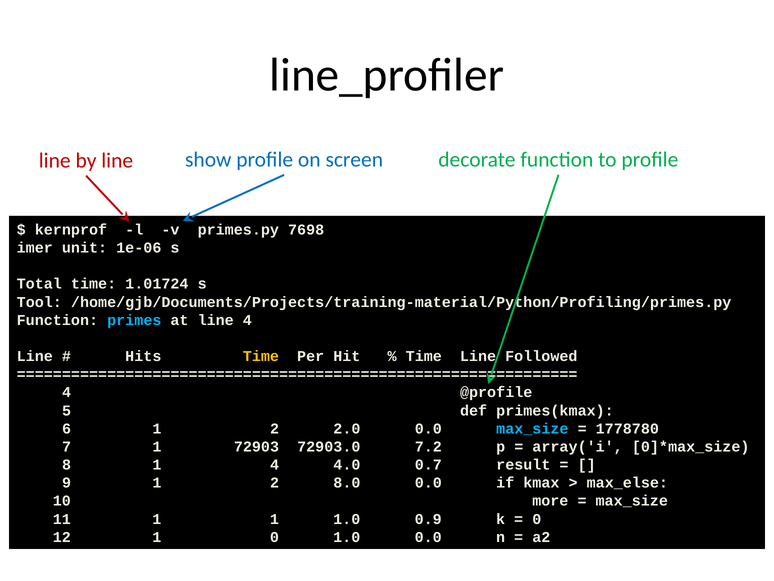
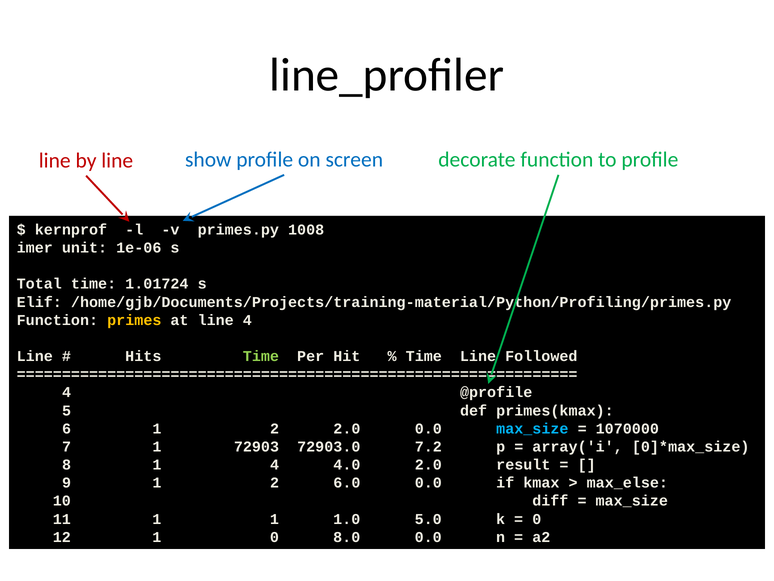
7698: 7698 -> 1008
Tool: Tool -> Elif
primes colour: light blue -> yellow
Time at (261, 356) colour: yellow -> light green
1778780: 1778780 -> 1070000
4.0 0.7: 0.7 -> 2.0
8.0: 8.0 -> 6.0
more: more -> diff
0.9: 0.9 -> 5.0
0 1.0: 1.0 -> 8.0
